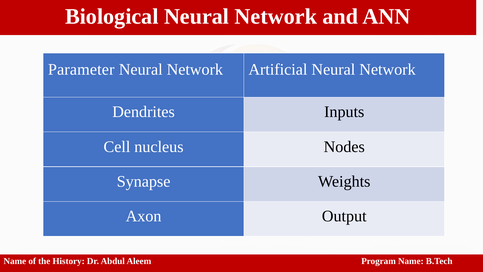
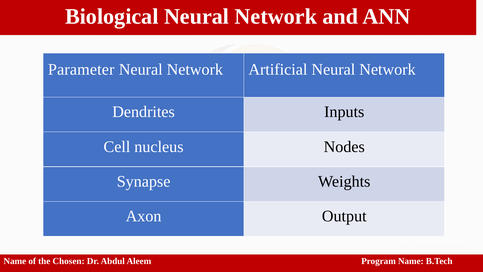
History: History -> Chosen
